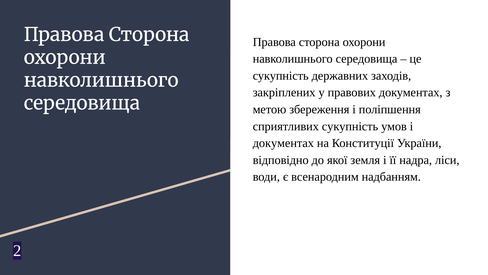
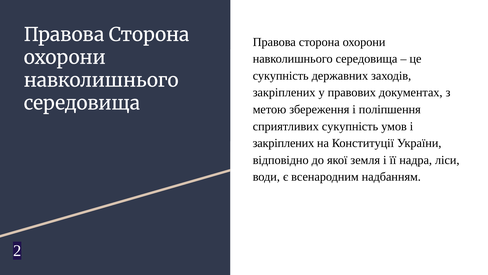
документах at (283, 143): документах -> закріплених
